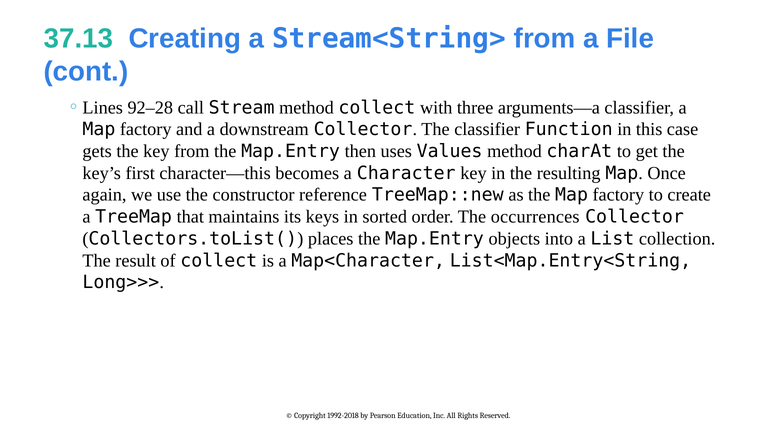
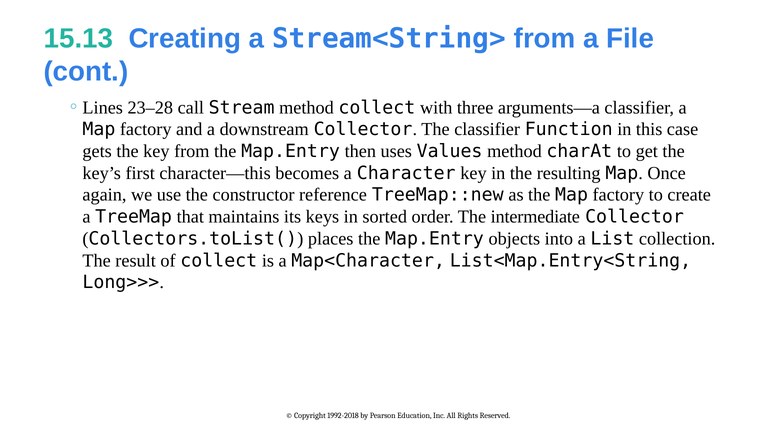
37.13: 37.13 -> 15.13
92–28: 92–28 -> 23–28
occurrences: occurrences -> intermediate
